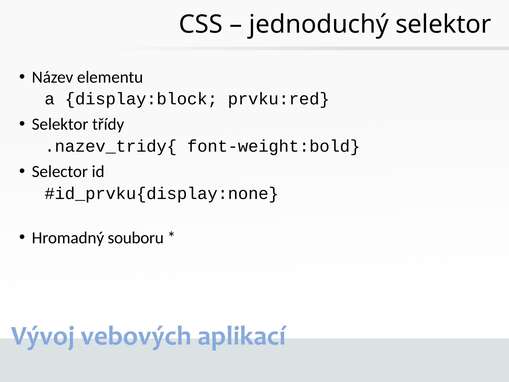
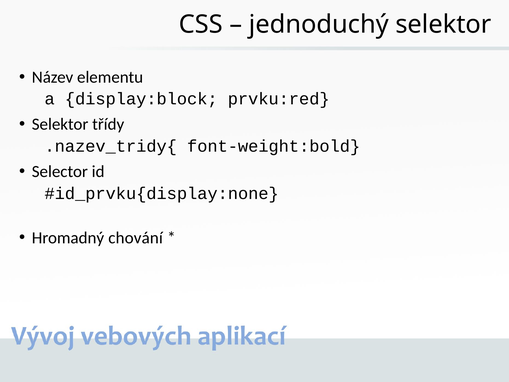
souboru: souboru -> chování
